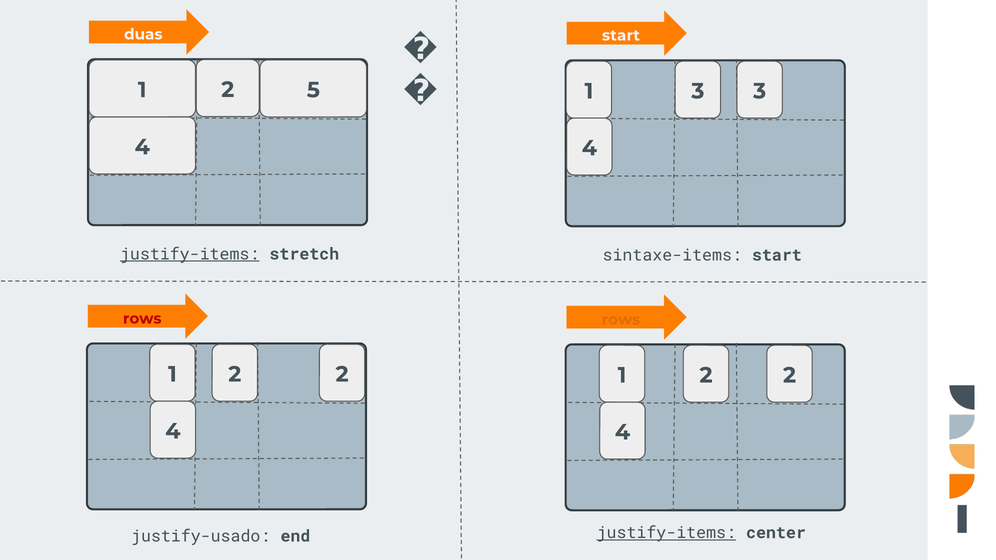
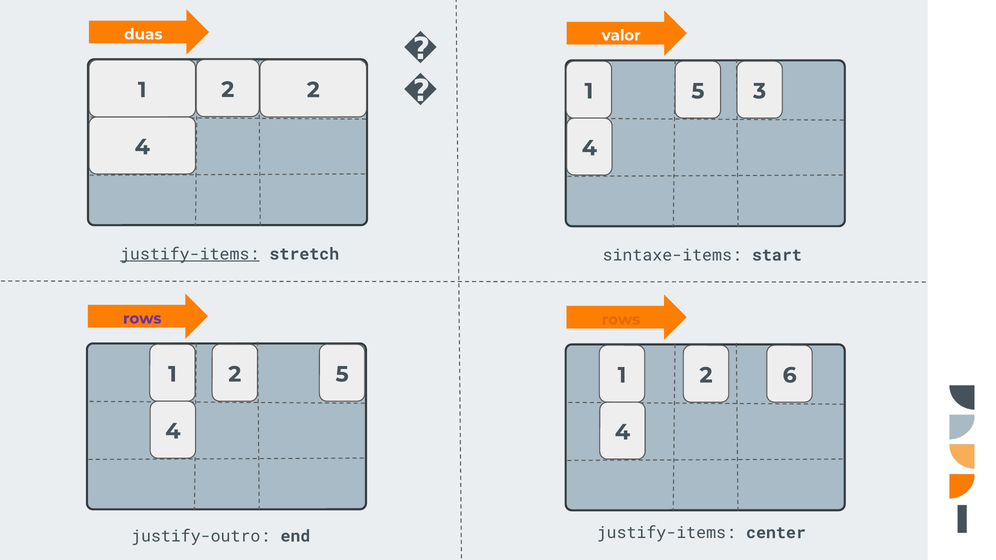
start at (621, 35): start -> valor
5 at (313, 90): 5 -> 2
1 3: 3 -> 5
rows at (142, 319) colour: red -> purple
2 at (342, 374): 2 -> 5
2 at (789, 375): 2 -> 6
justify-items at (666, 533) underline: present -> none
justify-usado: justify-usado -> justify-outro
